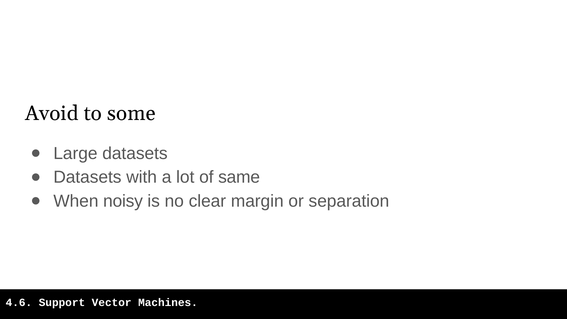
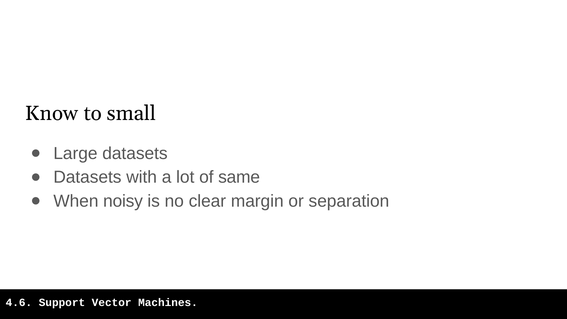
Avoid: Avoid -> Know
some: some -> small
